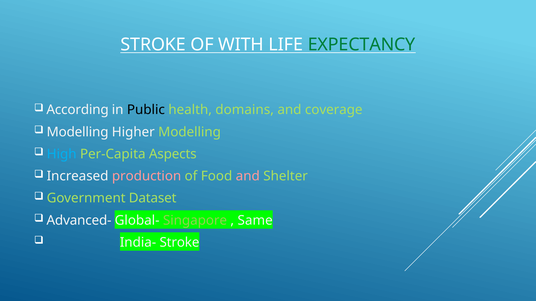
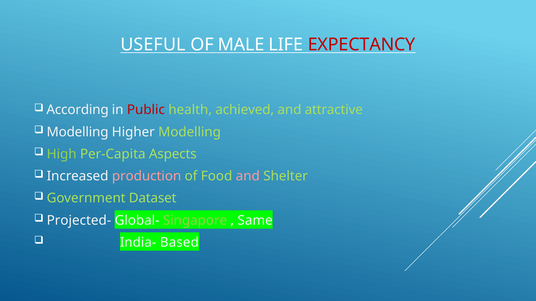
STROKE at (153, 45): STROKE -> USEFUL
WITH: WITH -> MALE
EXPECTANCY colour: green -> red
Public colour: black -> red
domains: domains -> achieved
coverage: coverage -> attractive
High colour: light blue -> light green
Advanced-: Advanced- -> Projected-
India- Stroke: Stroke -> Based
